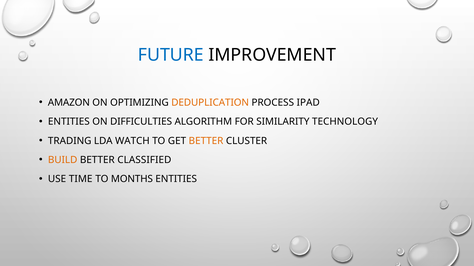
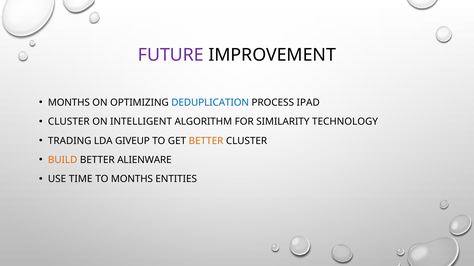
FUTURE colour: blue -> purple
AMAZON at (69, 103): AMAZON -> MONTHS
DEDUPLICATION colour: orange -> blue
ENTITIES at (69, 122): ENTITIES -> CLUSTER
DIFFICULTIES: DIFFICULTIES -> INTELLIGENT
WATCH: WATCH -> GIVEUP
CLASSIFIED: CLASSIFIED -> ALIENWARE
